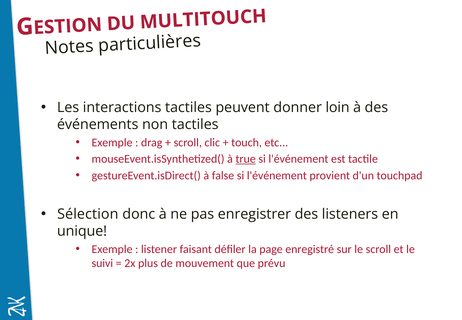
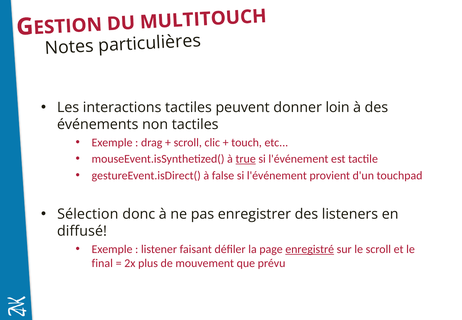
unique: unique -> diffusé
enregistré underline: none -> present
suivi: suivi -> final
